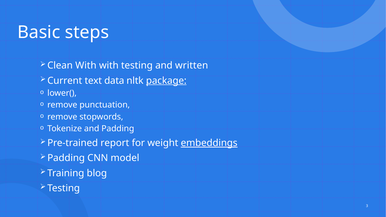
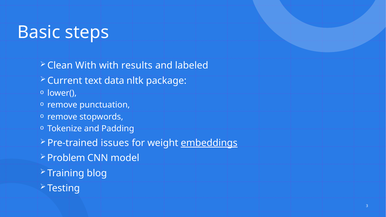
with testing: testing -> results
written: written -> labeled
package underline: present -> none
report: report -> issues
Padding at (66, 158): Padding -> Problem
